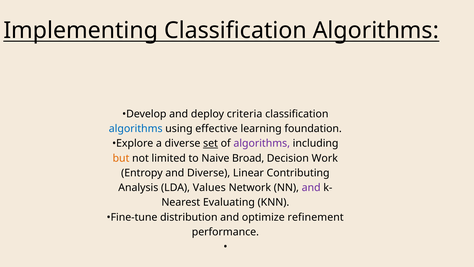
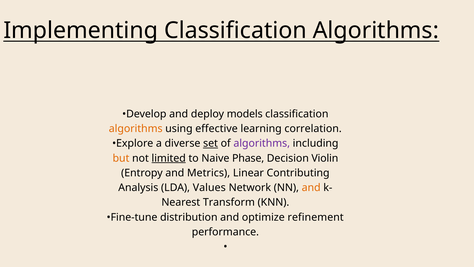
criteria: criteria -> models
algorithms at (136, 129) colour: blue -> orange
foundation: foundation -> correlation
limited underline: none -> present
Broad: Broad -> Phase
Work: Work -> Violin
and Diverse: Diverse -> Metrics
and at (311, 187) colour: purple -> orange
Evaluating: Evaluating -> Transform
